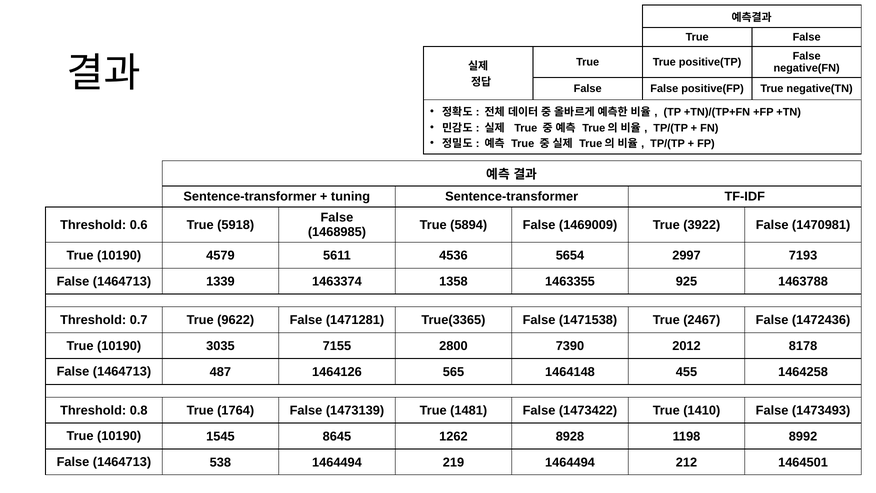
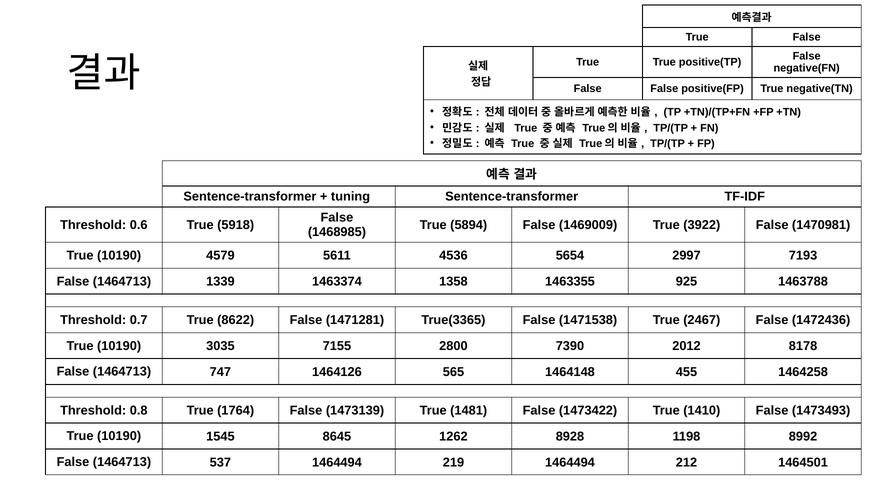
9622: 9622 -> 8622
487: 487 -> 747
538: 538 -> 537
